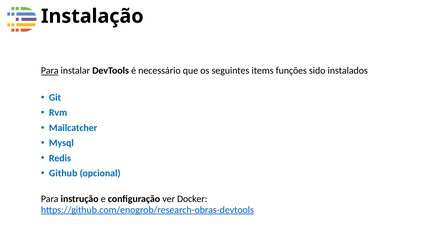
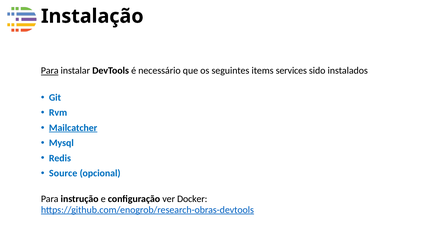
funções: funções -> services
Mailcatcher underline: none -> present
Github: Github -> Source
